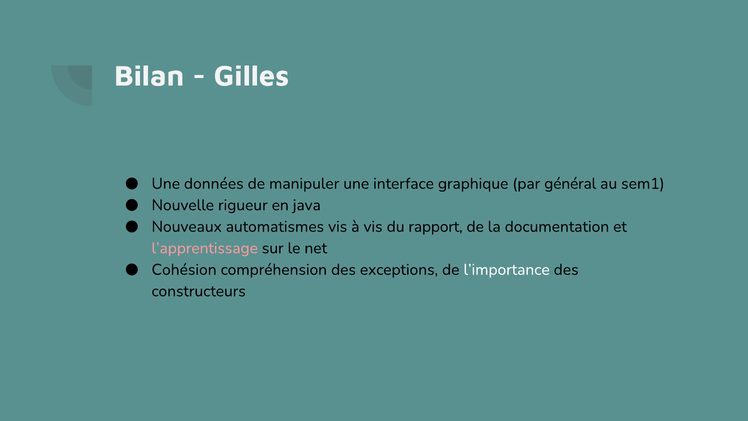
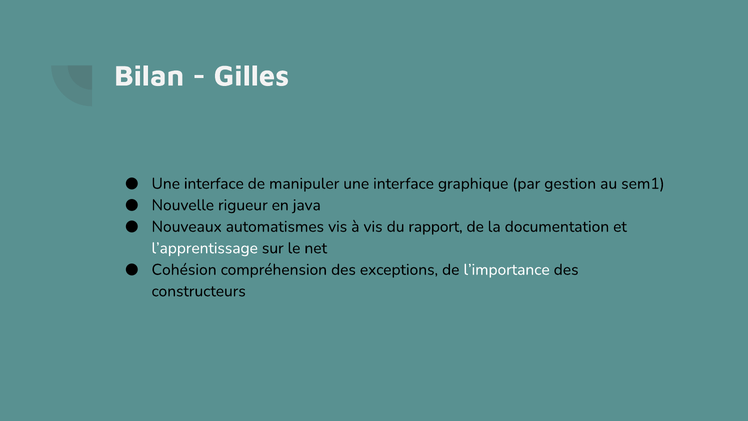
données at (214, 184): données -> interface
général: général -> gestion
l’apprentissage colour: pink -> white
